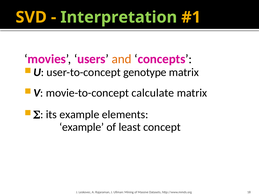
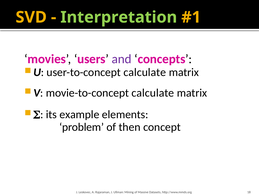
and colour: orange -> purple
user-to-concept genotype: genotype -> calculate
example at (82, 127): example -> problem
least: least -> then
